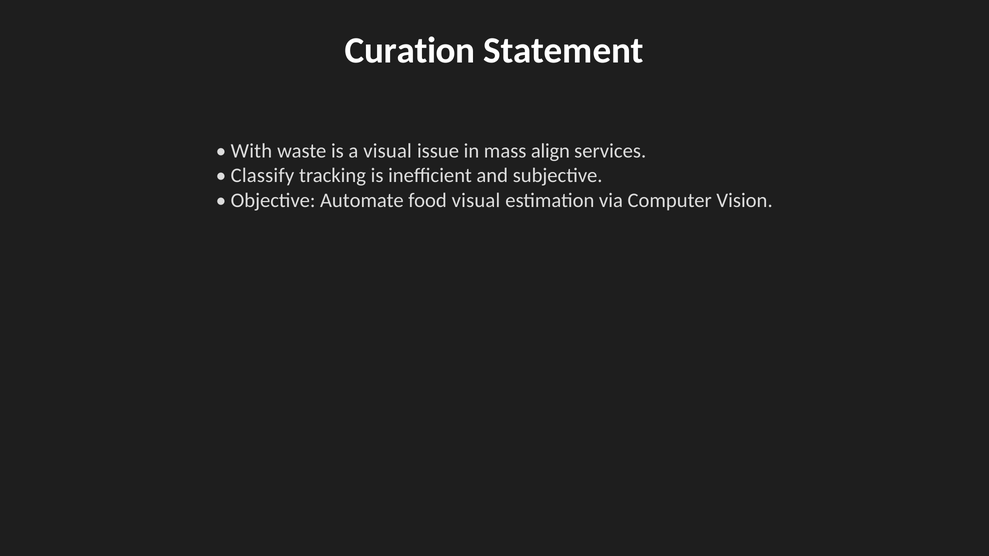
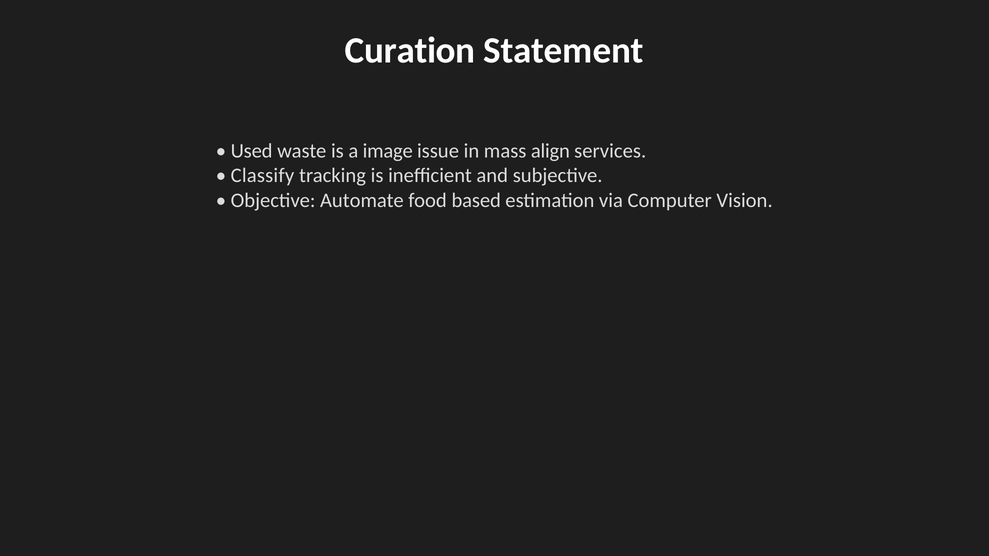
With: With -> Used
a visual: visual -> image
food visual: visual -> based
